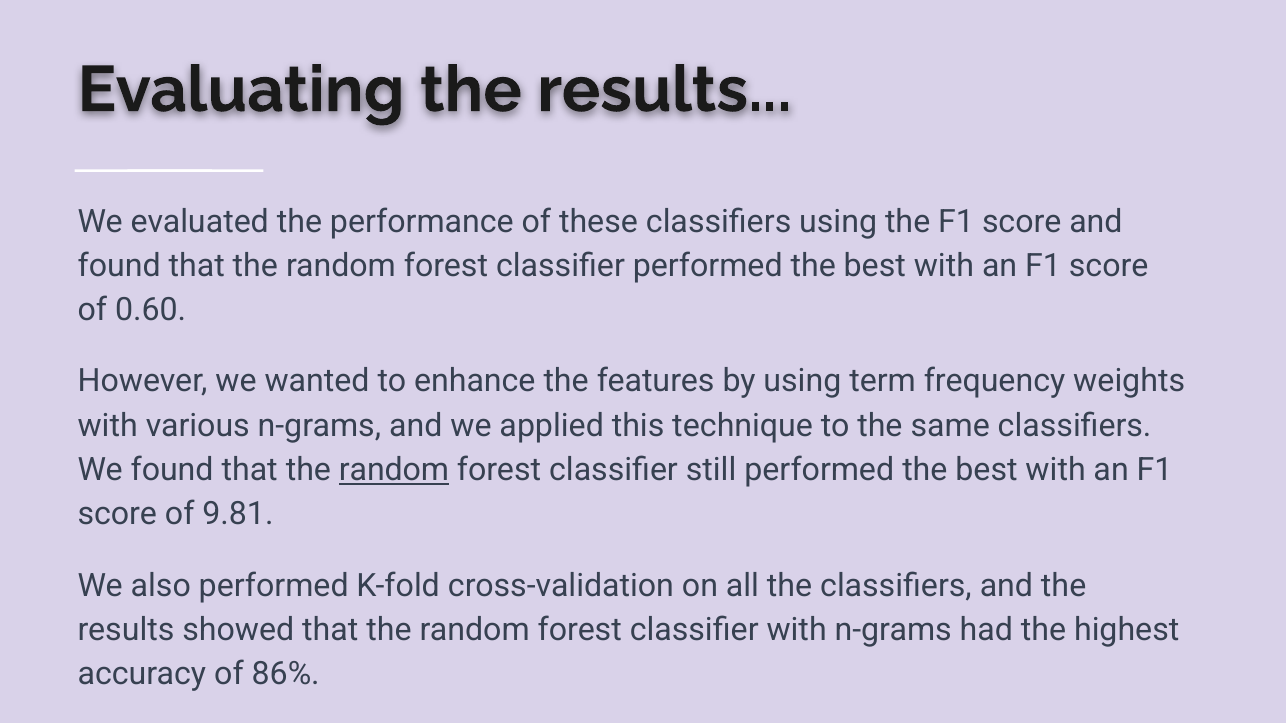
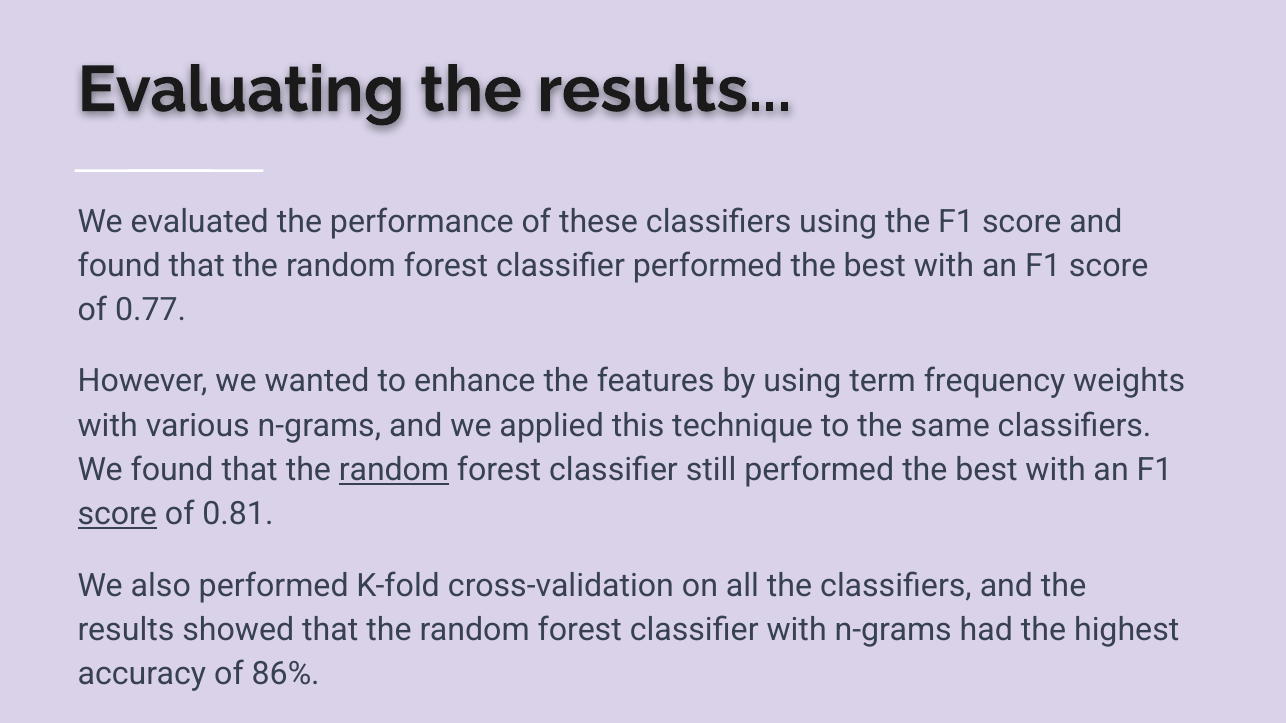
0.60: 0.60 -> 0.77
score at (117, 515) underline: none -> present
9.81: 9.81 -> 0.81
